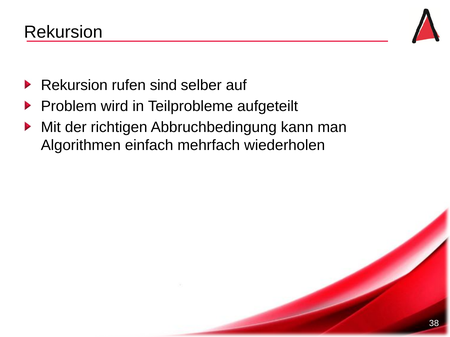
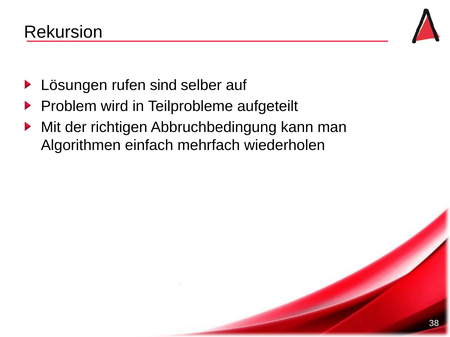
Rekursion at (74, 85): Rekursion -> Lösungen
